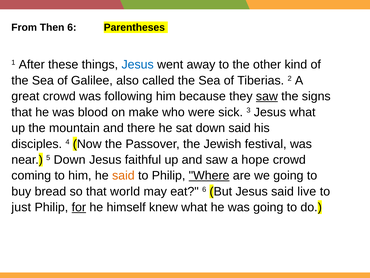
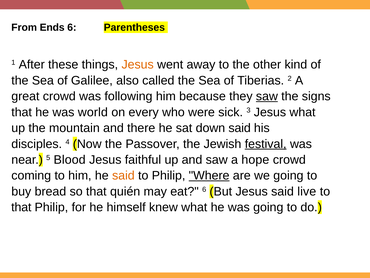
Then: Then -> Ends
Jesus at (138, 64) colour: blue -> orange
blood: blood -> world
make: make -> every
festival underline: none -> present
5 Down: Down -> Blood
world: world -> quién
just at (21, 207): just -> that
for underline: present -> none
